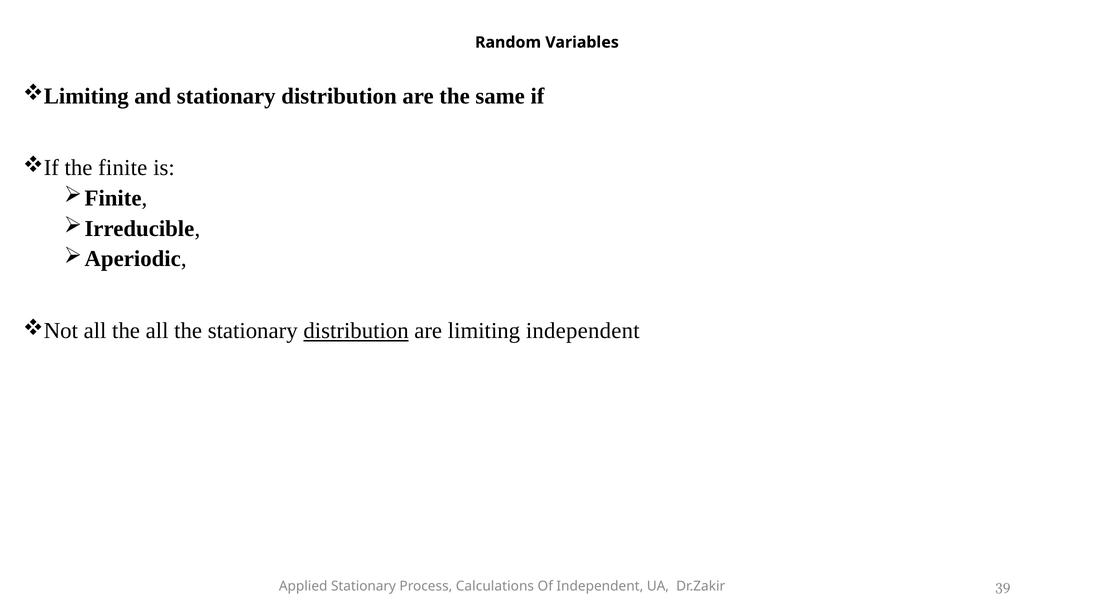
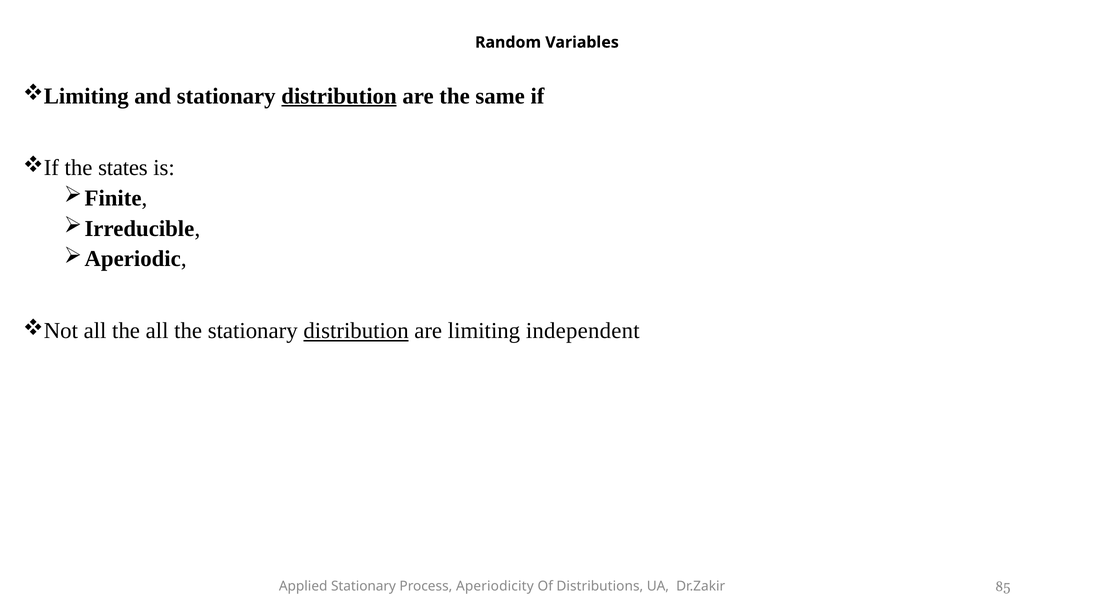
distribution at (339, 96) underline: none -> present
finite: finite -> states
Calculations: Calculations -> Aperiodicity
Of Independent: Independent -> Distributions
39: 39 -> 85
